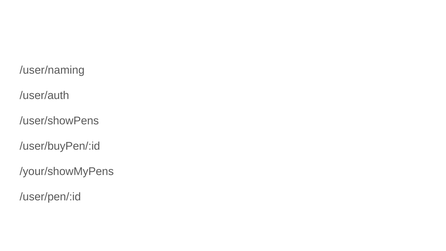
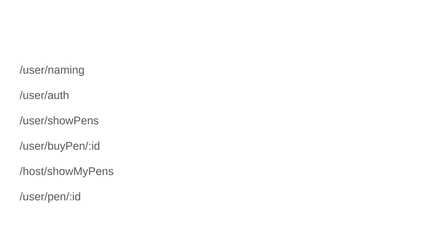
/your/showMyPens: /your/showMyPens -> /host/showMyPens
